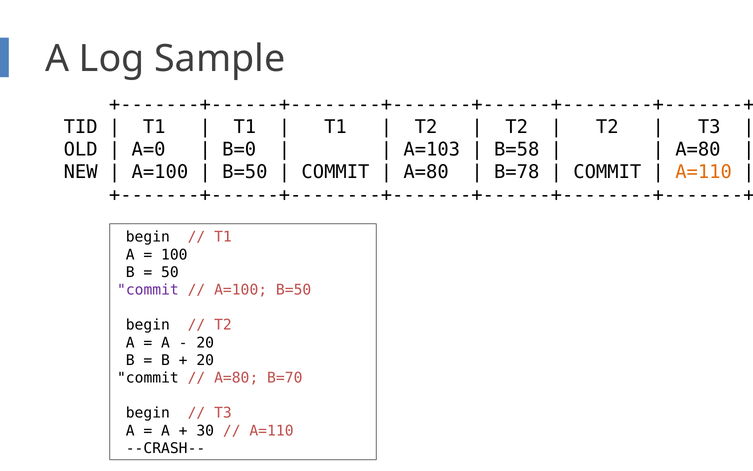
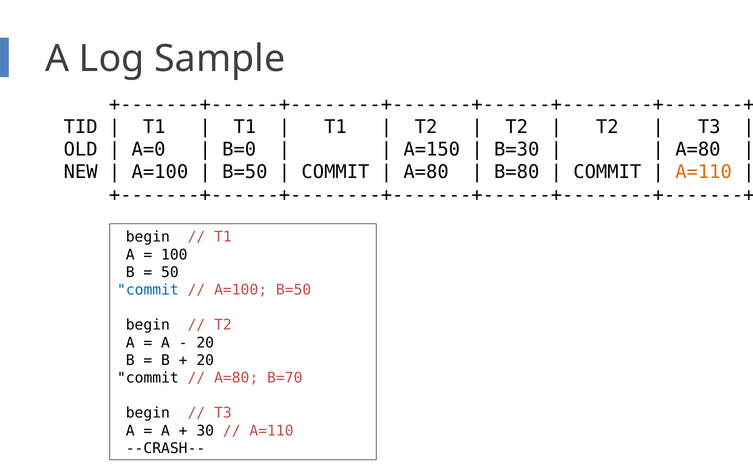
A=103: A=103 -> A=150
B=58: B=58 -> B=30
B=78: B=78 -> B=80
commit at (148, 290) colour: purple -> blue
